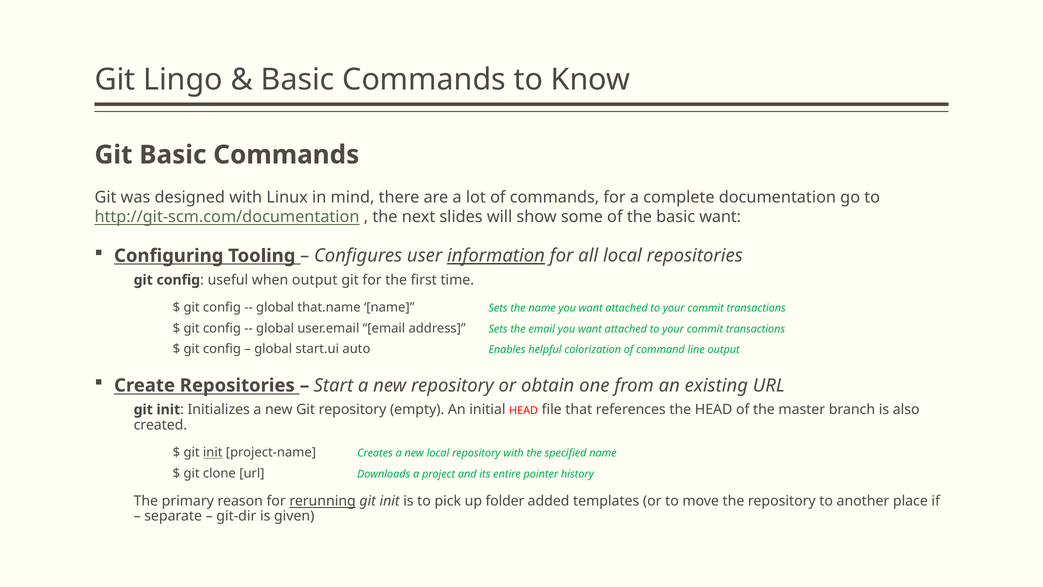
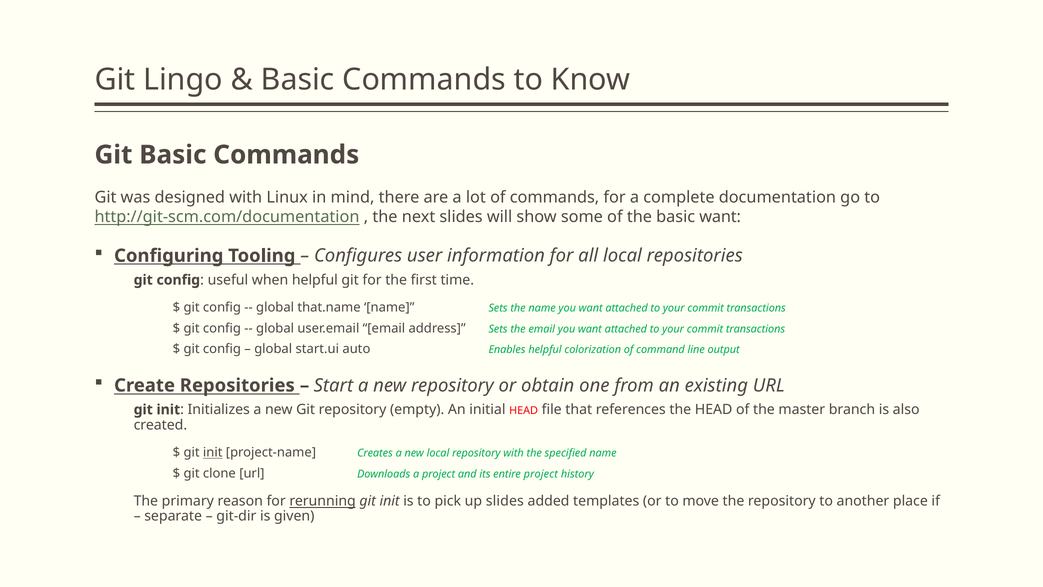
information underline: present -> none
when output: output -> helpful
entire pointer: pointer -> project
up folder: folder -> slides
